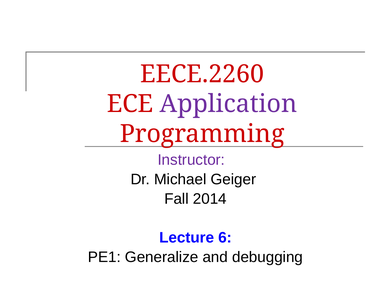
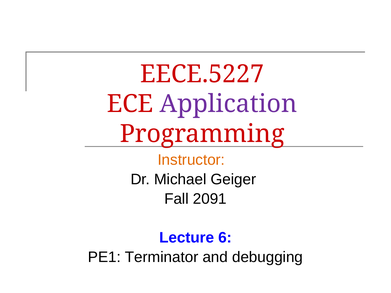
EECE.2260: EECE.2260 -> EECE.5227
Instructor colour: purple -> orange
2014: 2014 -> 2091
Generalize: Generalize -> Terminator
